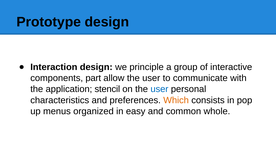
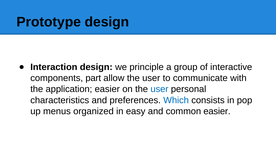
application stencil: stencil -> easier
Which colour: orange -> blue
common whole: whole -> easier
